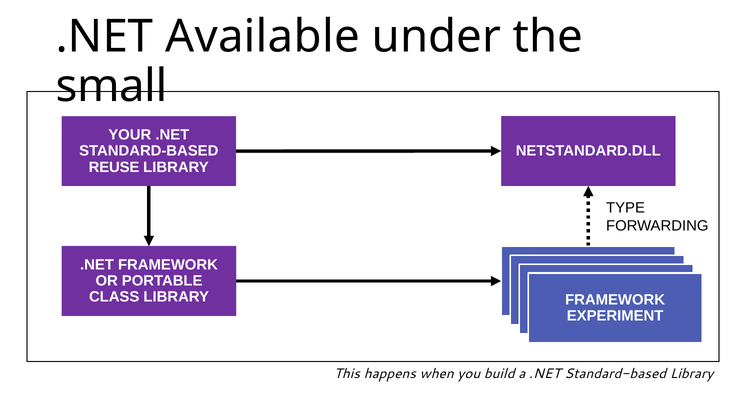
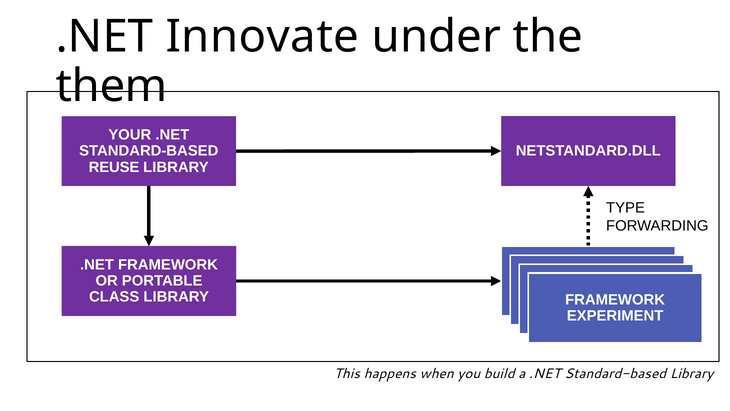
Available: Available -> Innovate
small: small -> them
